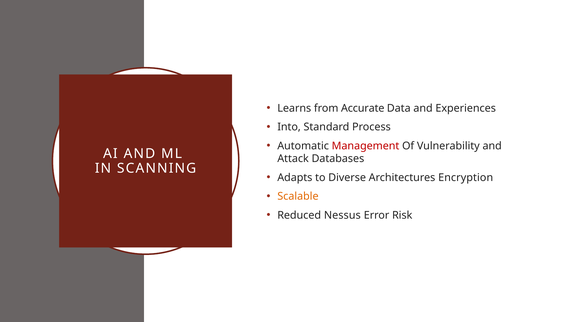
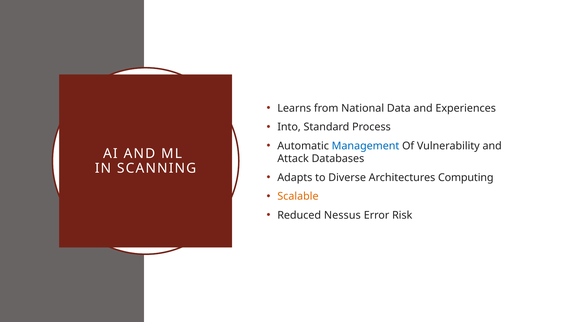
Accurate: Accurate -> National
Management colour: red -> blue
Encryption: Encryption -> Computing
